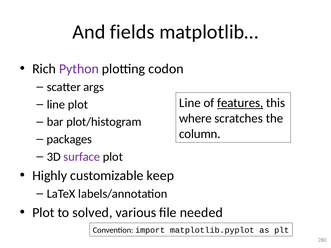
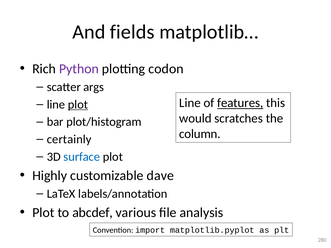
plot at (78, 105) underline: none -> present
where: where -> would
packages: packages -> certainly
surface colour: purple -> blue
keep: keep -> dave
solved: solved -> abcdef
needed: needed -> analysis
